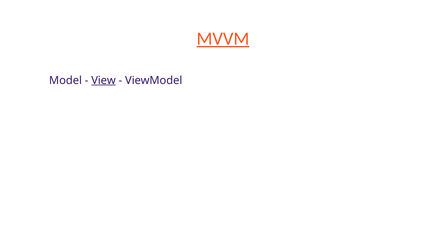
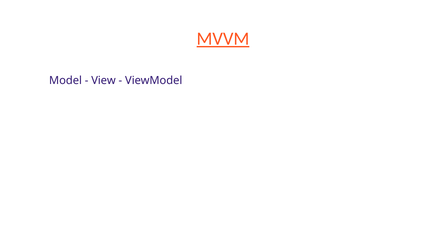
View underline: present -> none
